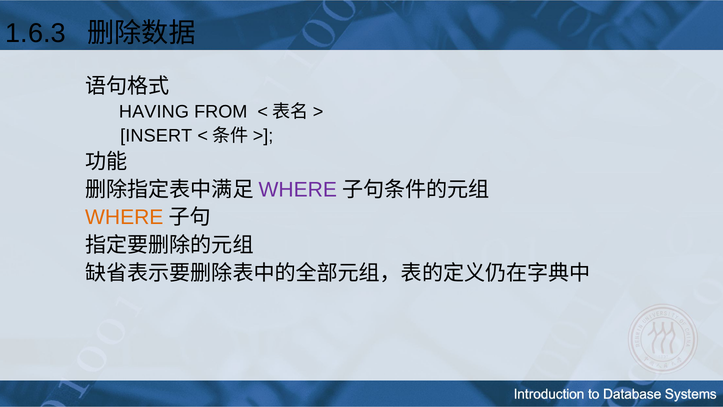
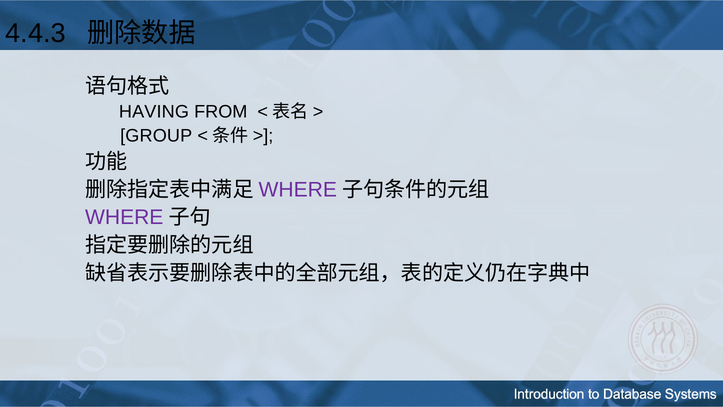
1.6.3: 1.6.3 -> 4.4.3
INSERT: INSERT -> GROUP
WHERE at (124, 217) colour: orange -> purple
